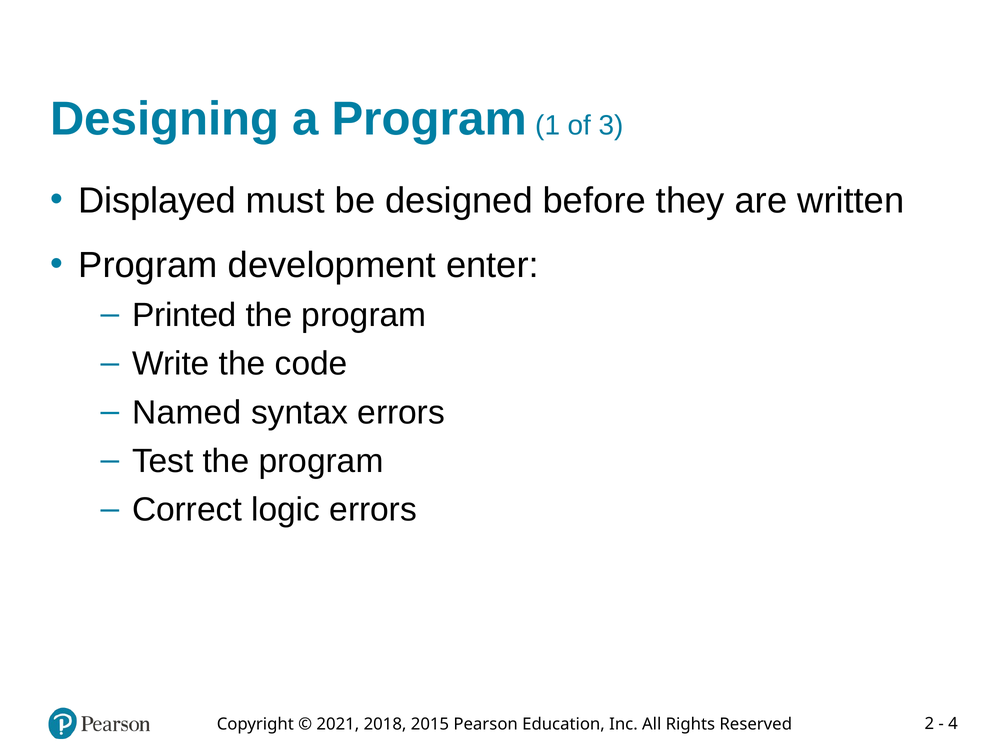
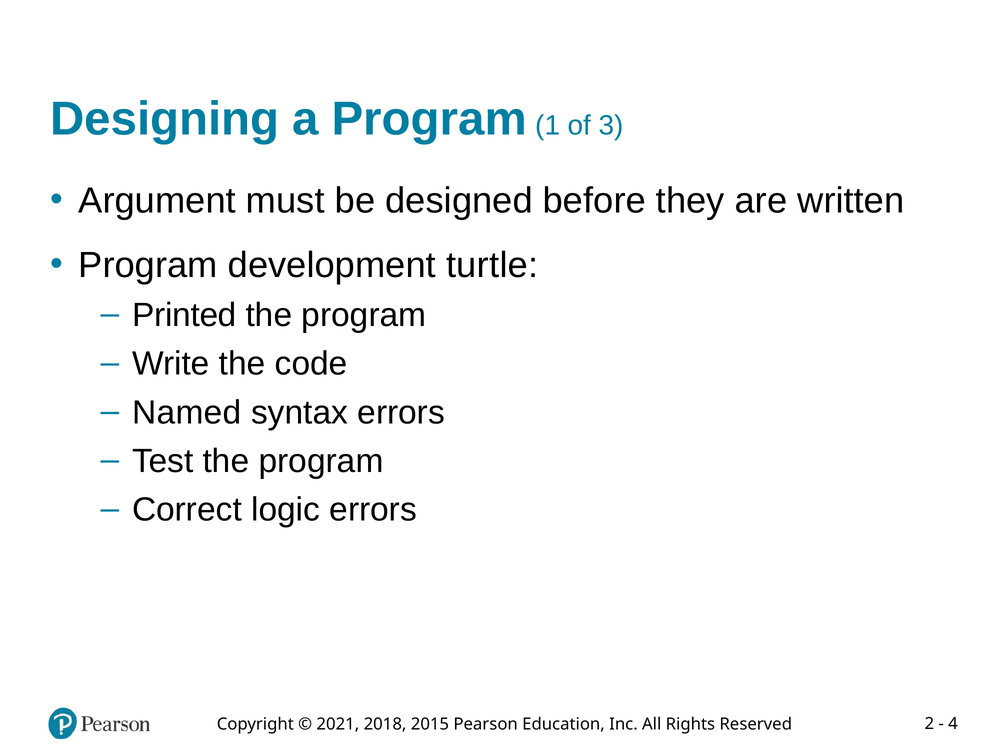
Displayed: Displayed -> Argument
enter: enter -> turtle
